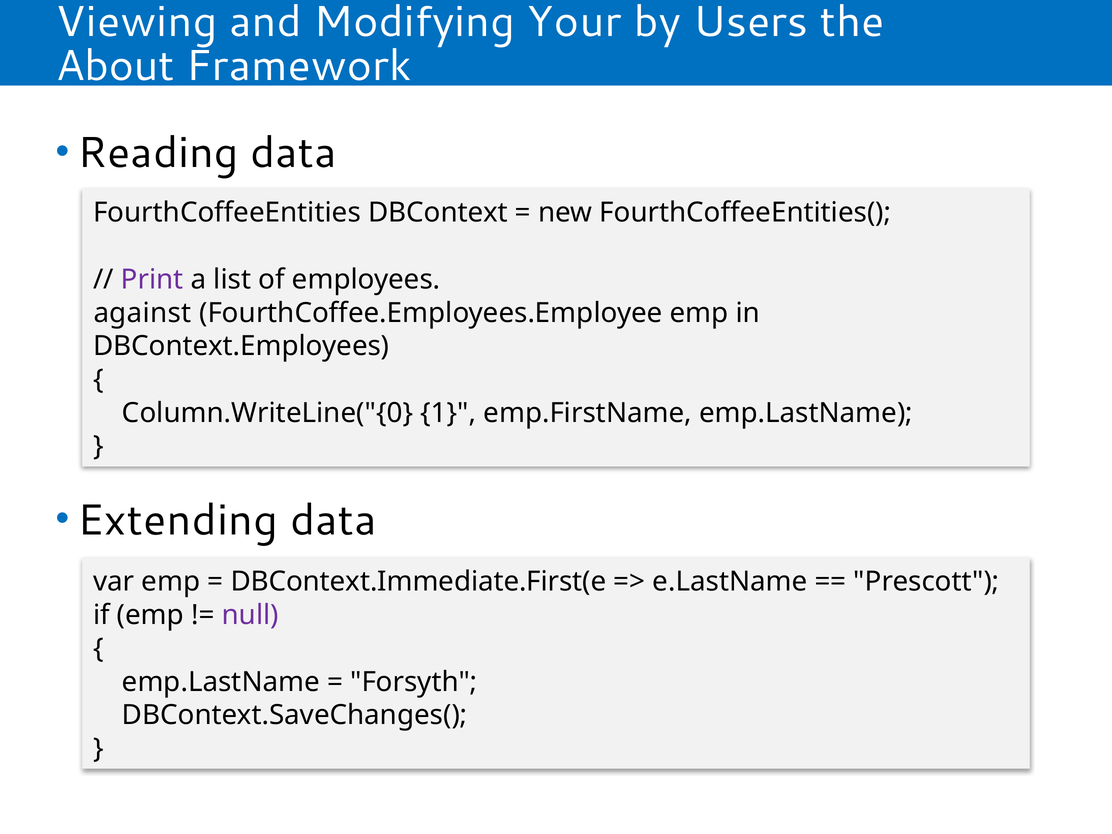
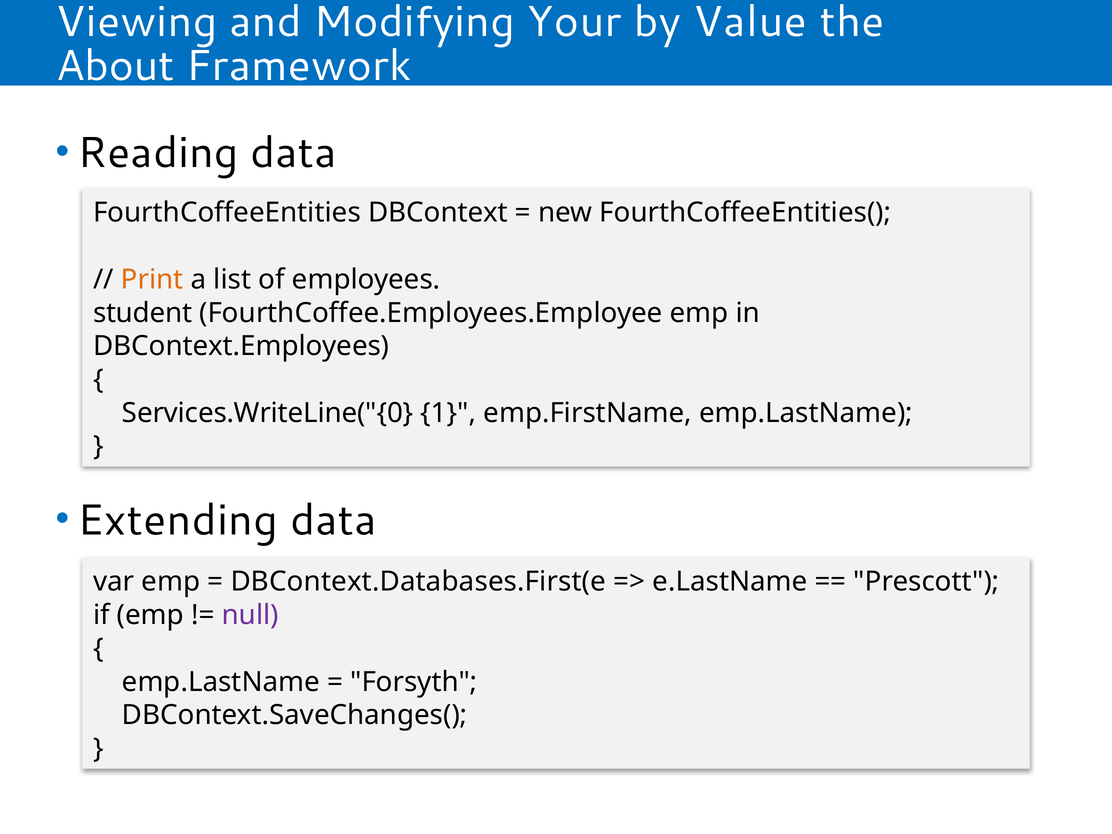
Users: Users -> Value
Print colour: purple -> orange
against: against -> student
Column.WriteLine("{0: Column.WriteLine("{0 -> Services.WriteLine("{0
DBContext.Immediate.First(e: DBContext.Immediate.First(e -> DBContext.Databases.First(e
